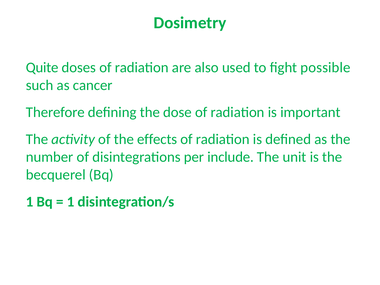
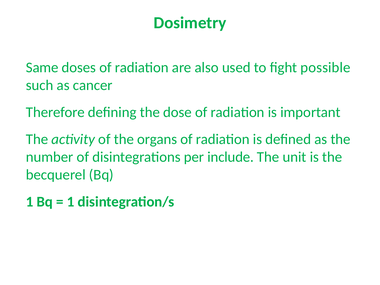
Quite: Quite -> Same
effects: effects -> organs
